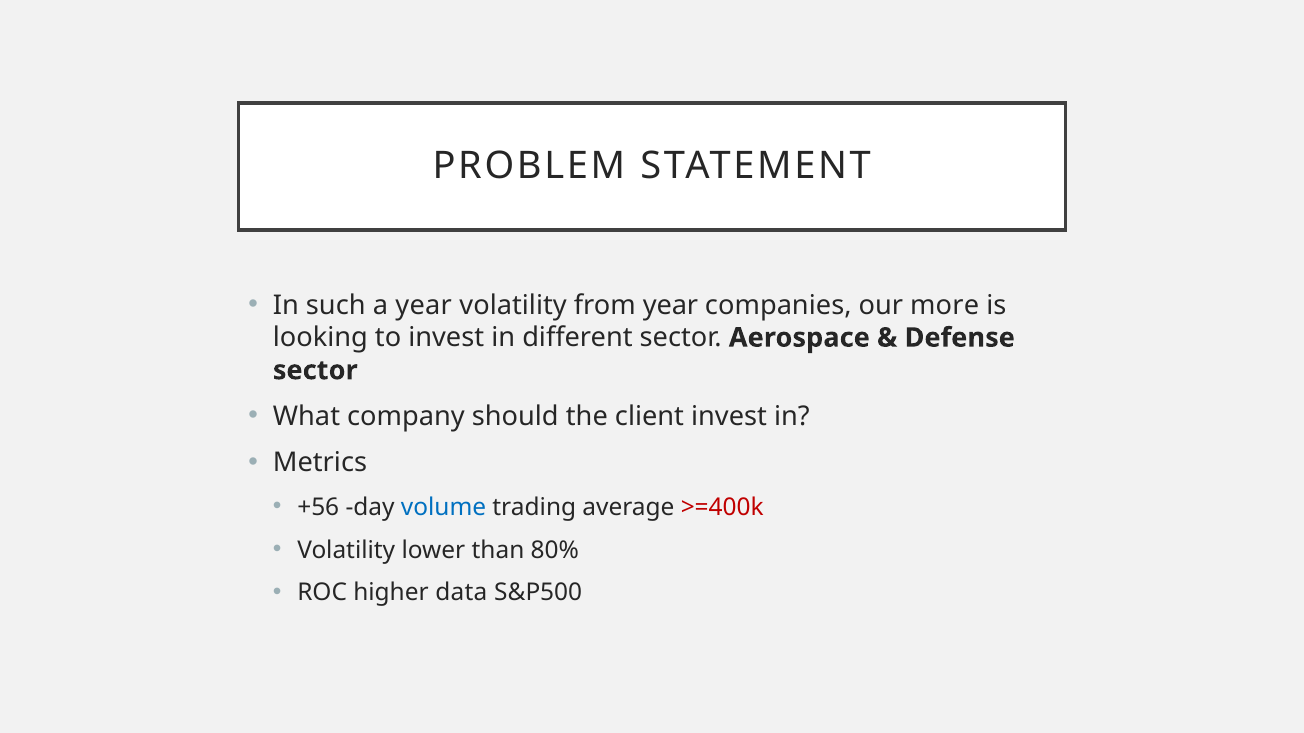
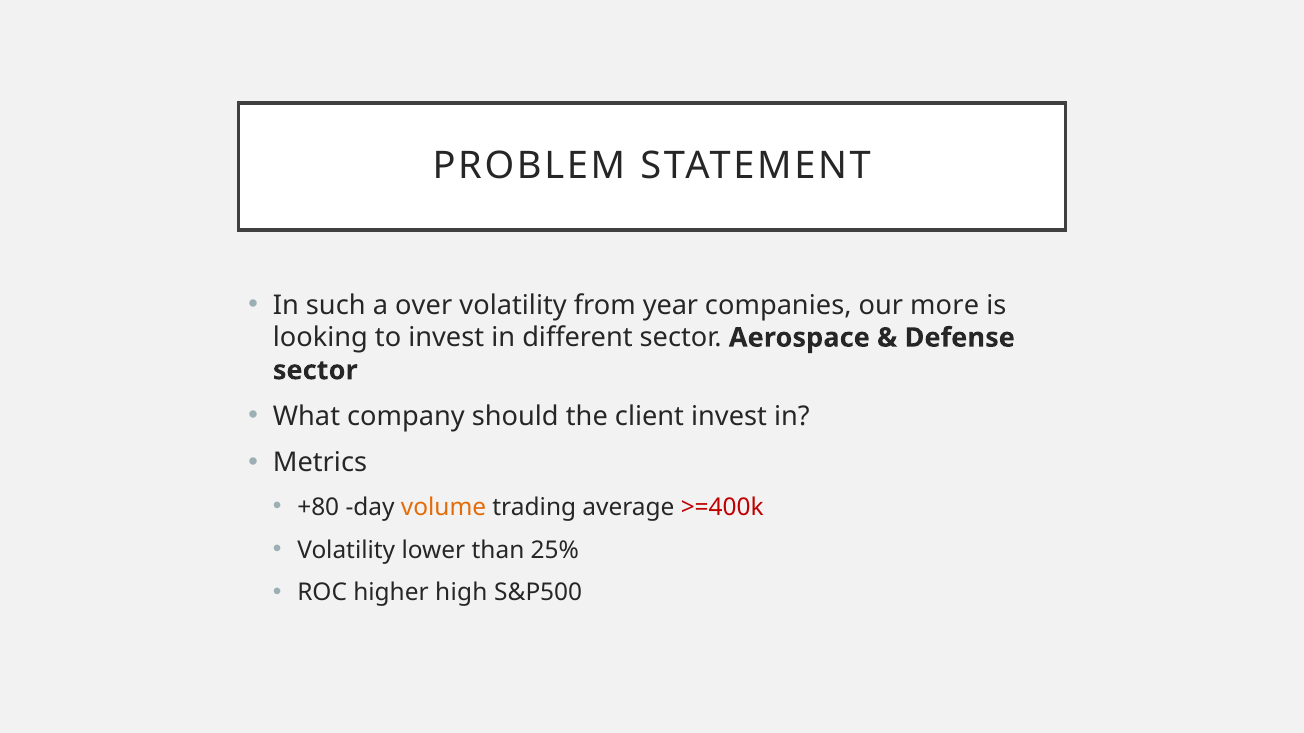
a year: year -> over
+56: +56 -> +80
volume colour: blue -> orange
80%: 80% -> 25%
data: data -> high
